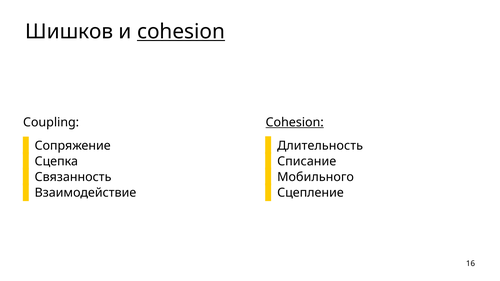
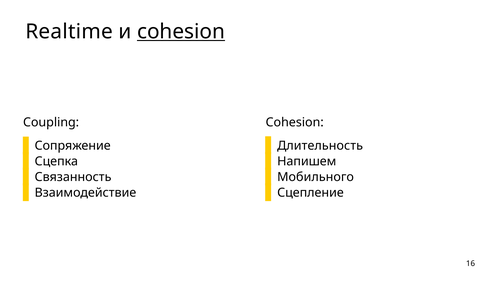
Шишков: Шишков -> Realtime
Cohesion at (295, 122) underline: present -> none
Списание: Списание -> Напишем
